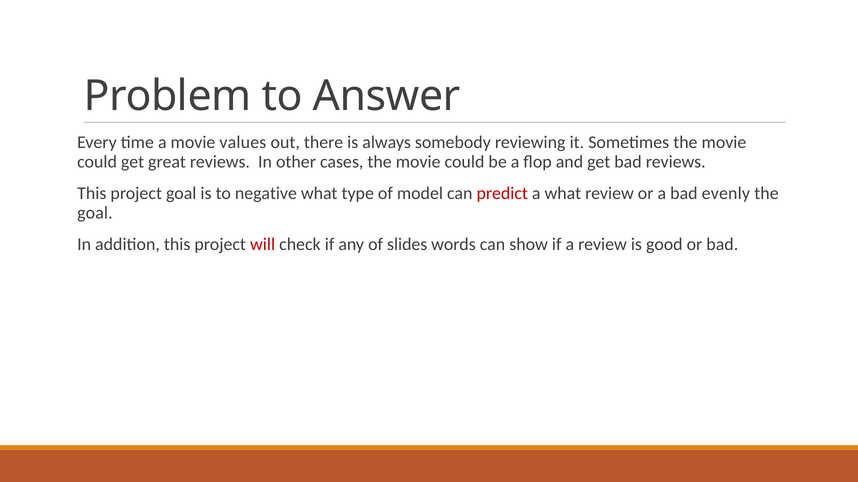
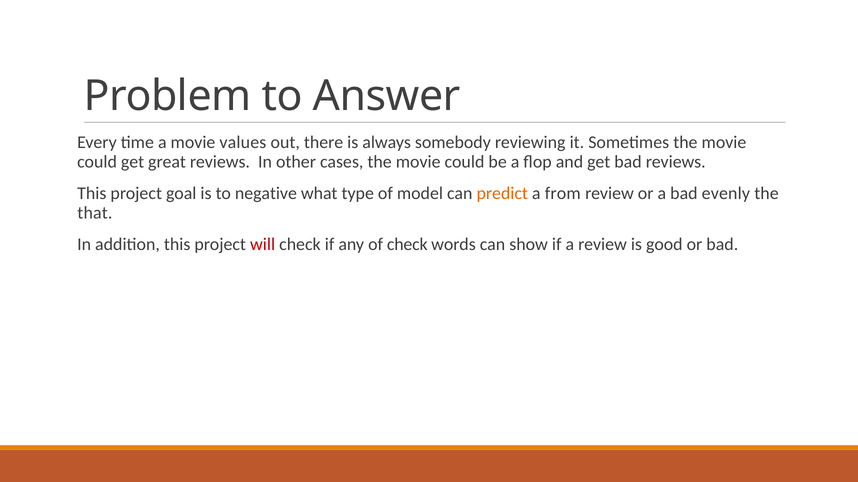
predict colour: red -> orange
a what: what -> from
goal at (95, 213): goal -> that
of slides: slides -> check
